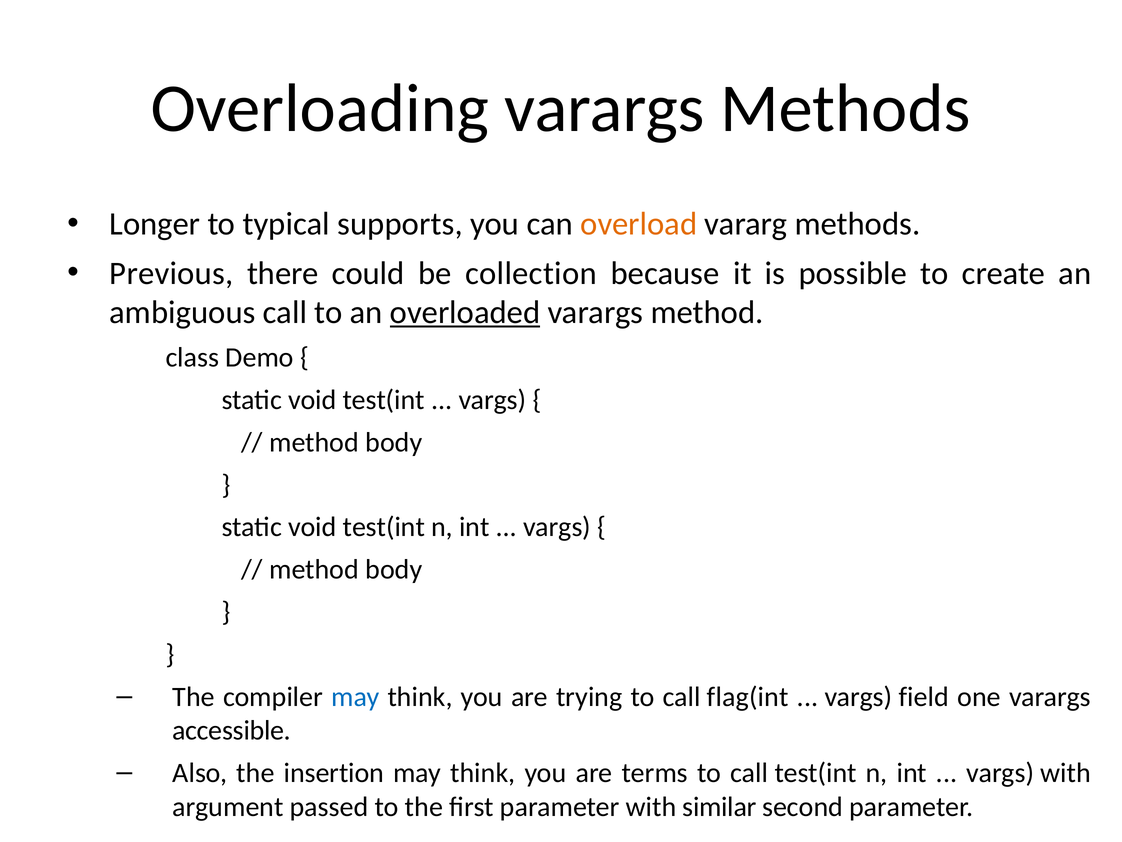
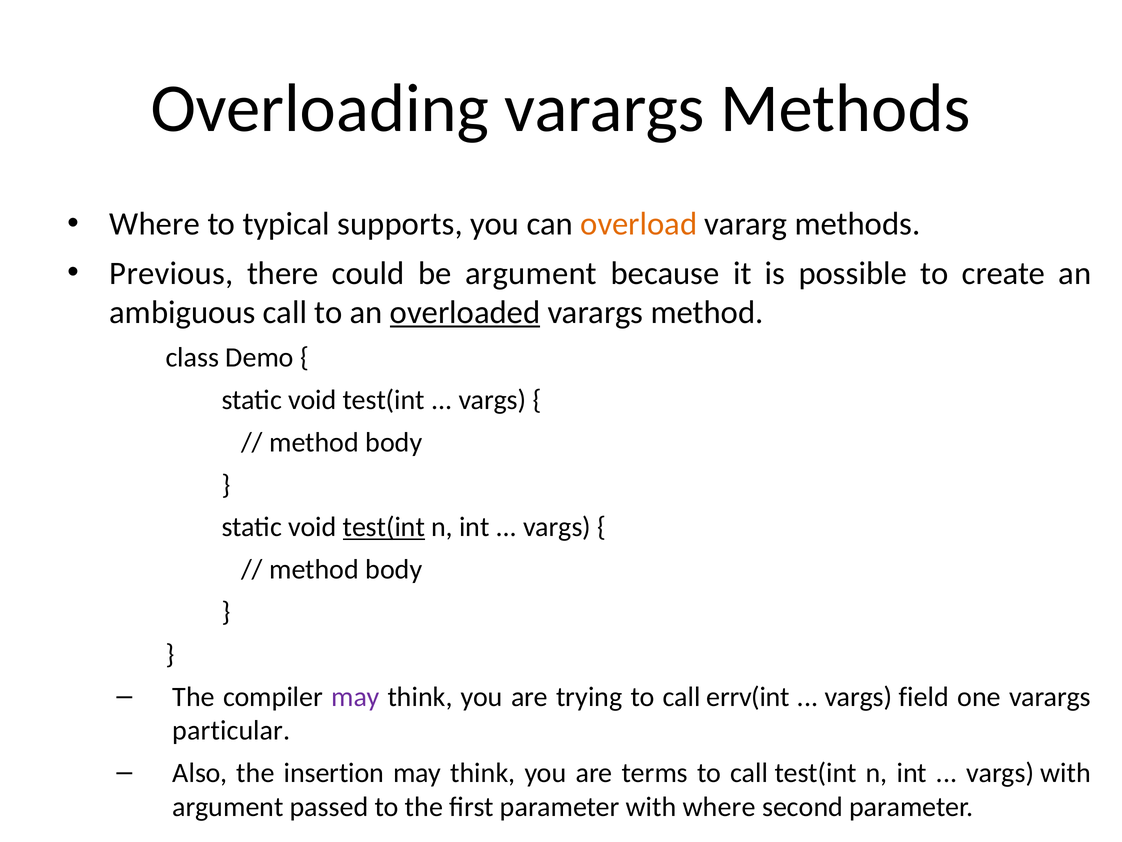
Longer at (155, 224): Longer -> Where
be collection: collection -> argument
test(int at (384, 527) underline: none -> present
may at (356, 697) colour: blue -> purple
flag(int: flag(int -> errv(int
accessible: accessible -> particular
with similar: similar -> where
